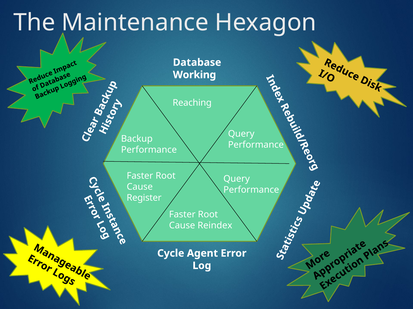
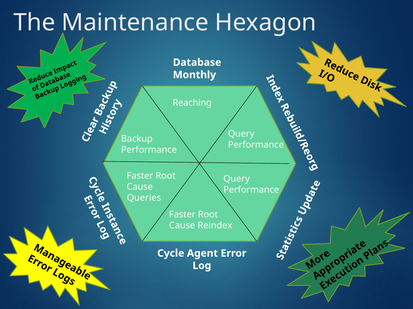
Working: Working -> Monthly
Register: Register -> Queries
